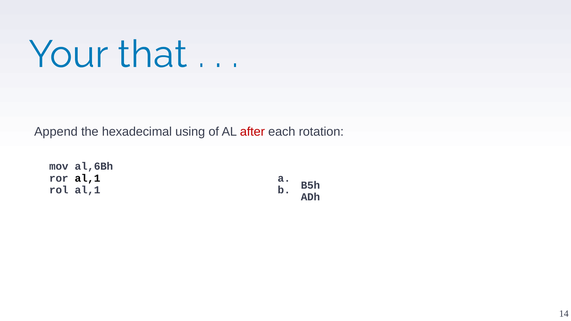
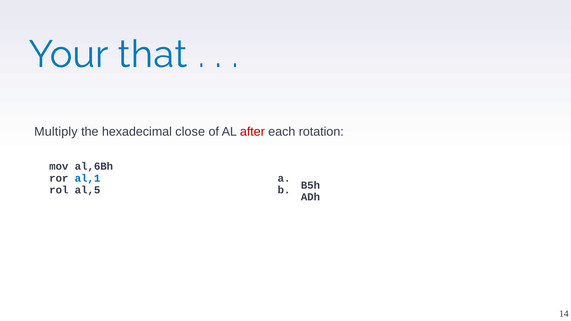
Append: Append -> Multiply
using: using -> close
al,1 at (88, 178) colour: black -> blue
rol al,1: al,1 -> al,5
